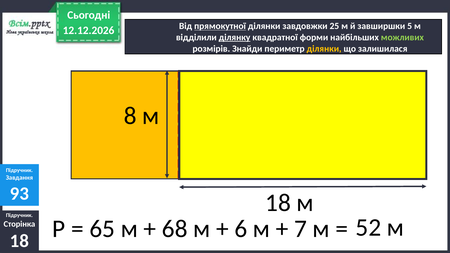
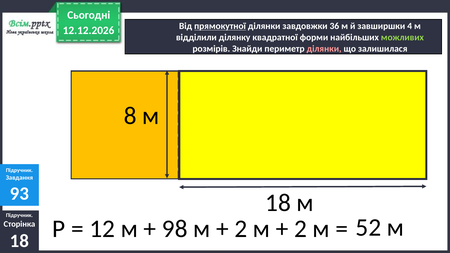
25: 25 -> 36
5: 5 -> 4
ділянку underline: present -> none
ділянки at (324, 49) colour: yellow -> pink
65: 65 -> 12
68: 68 -> 98
6 at (241, 229): 6 -> 2
7 at (300, 229): 7 -> 2
